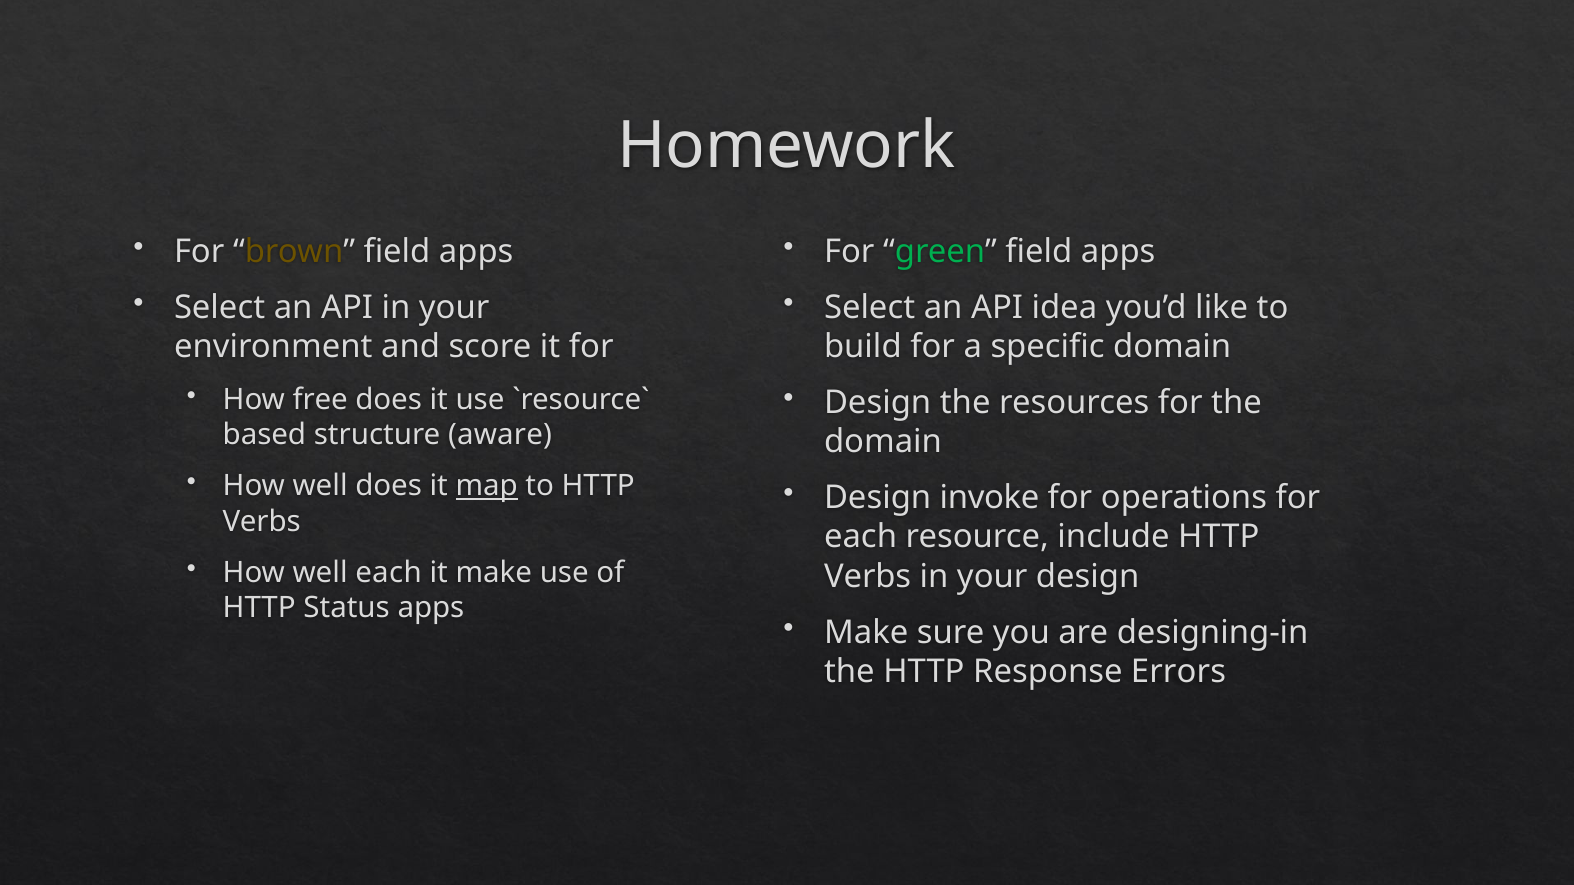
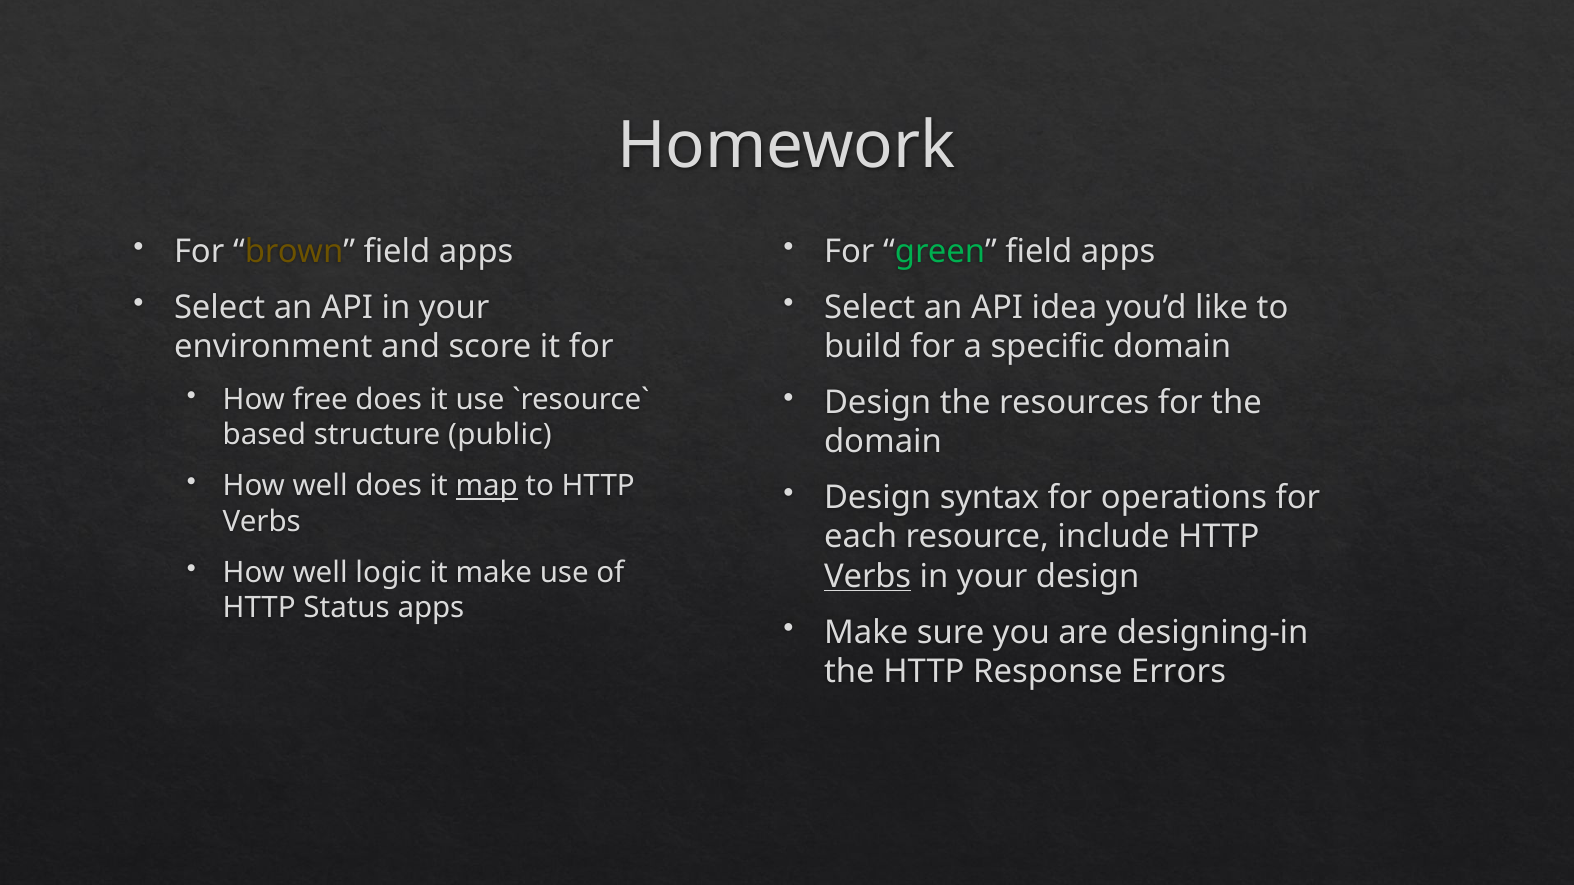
aware: aware -> public
invoke: invoke -> syntax
well each: each -> logic
Verbs at (868, 577) underline: none -> present
